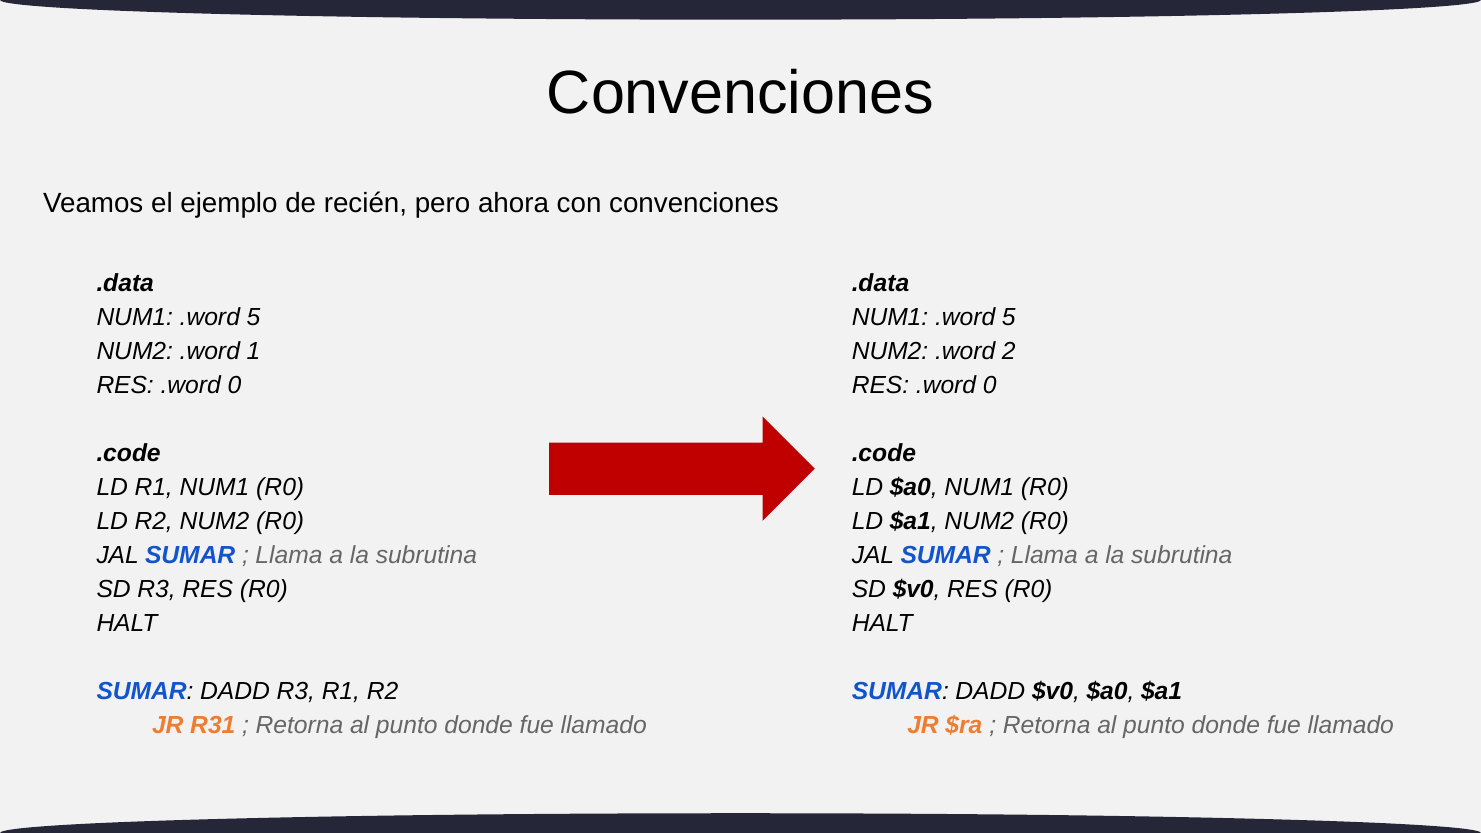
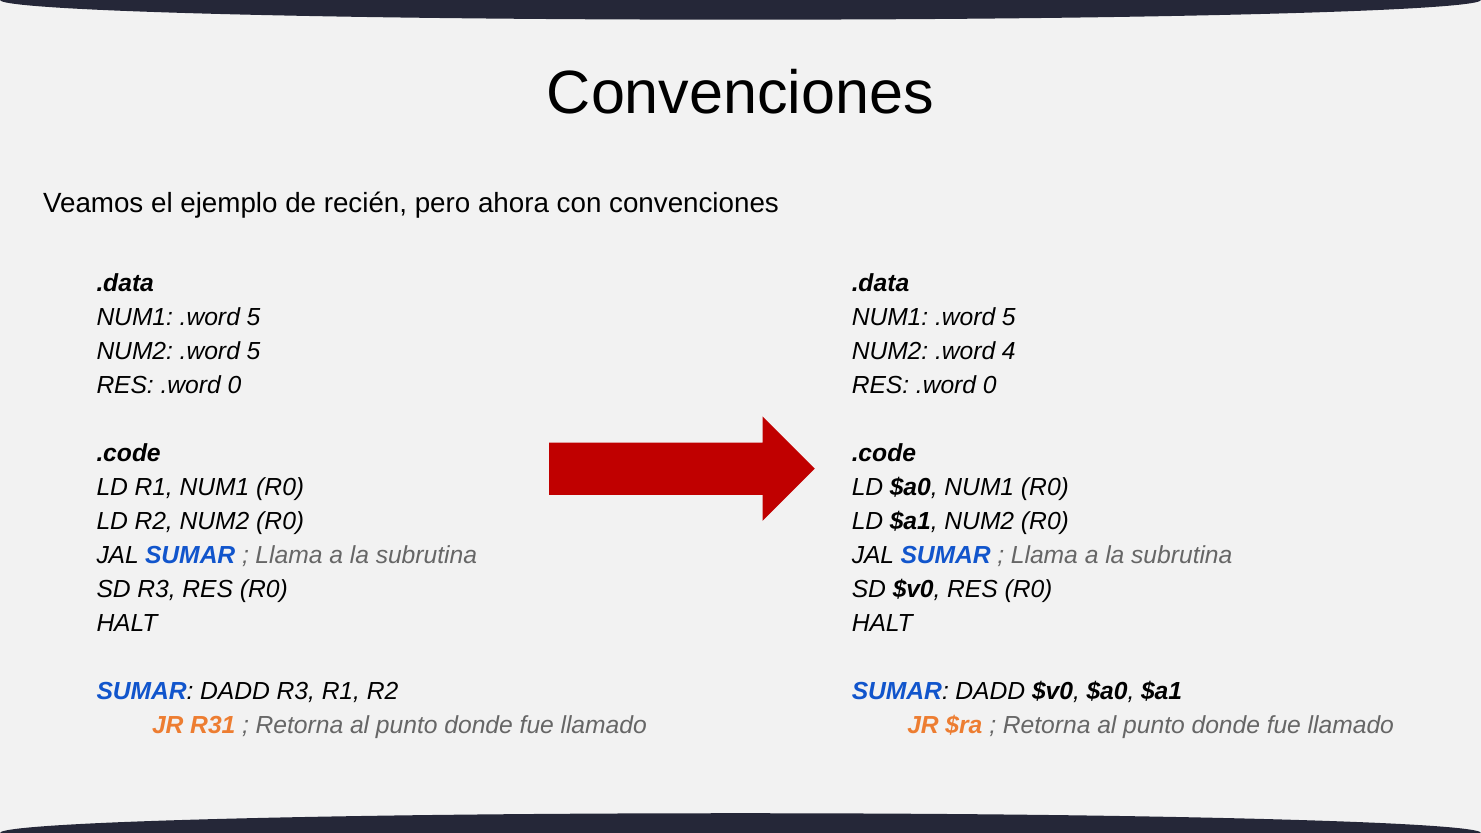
NUM2 .word 1: 1 -> 5
2: 2 -> 4
